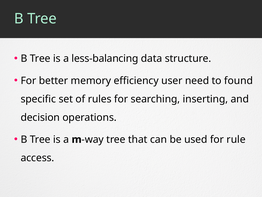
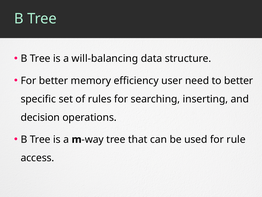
less-balancing: less-balancing -> will-balancing
to found: found -> better
